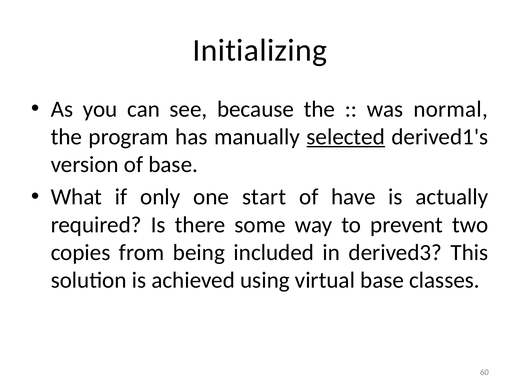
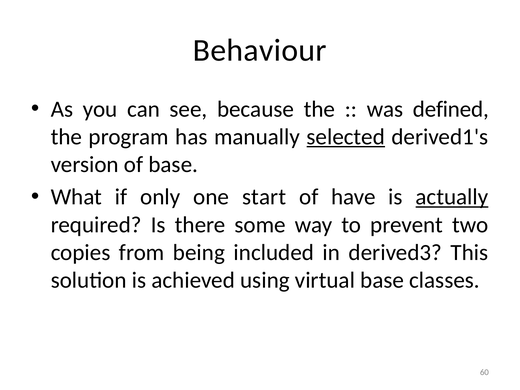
Initializing: Initializing -> Behaviour
normal: normal -> defined
actually underline: none -> present
